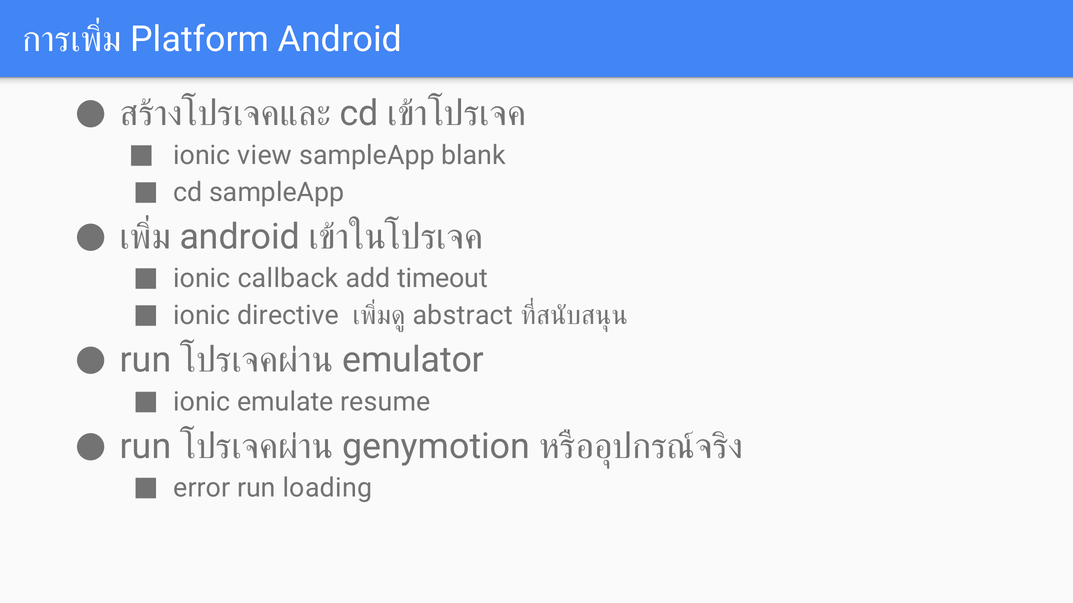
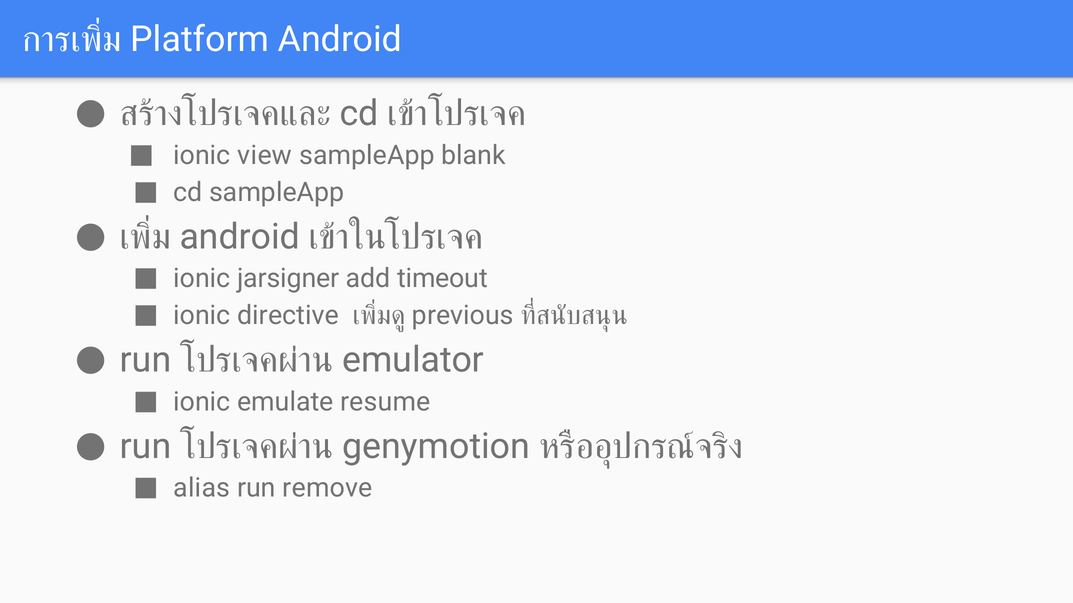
callback: callback -> jarsigner
abstract: abstract -> previous
error: error -> alias
loading: loading -> remove
